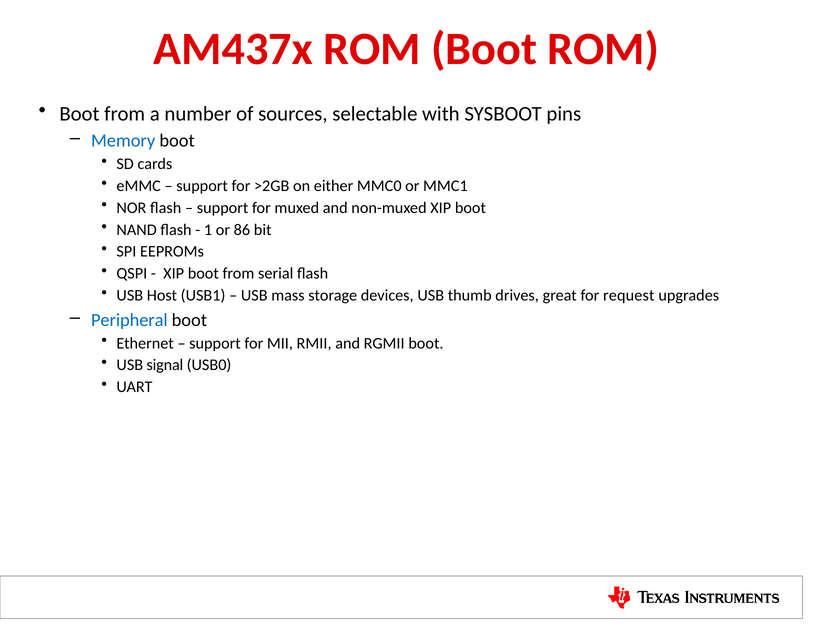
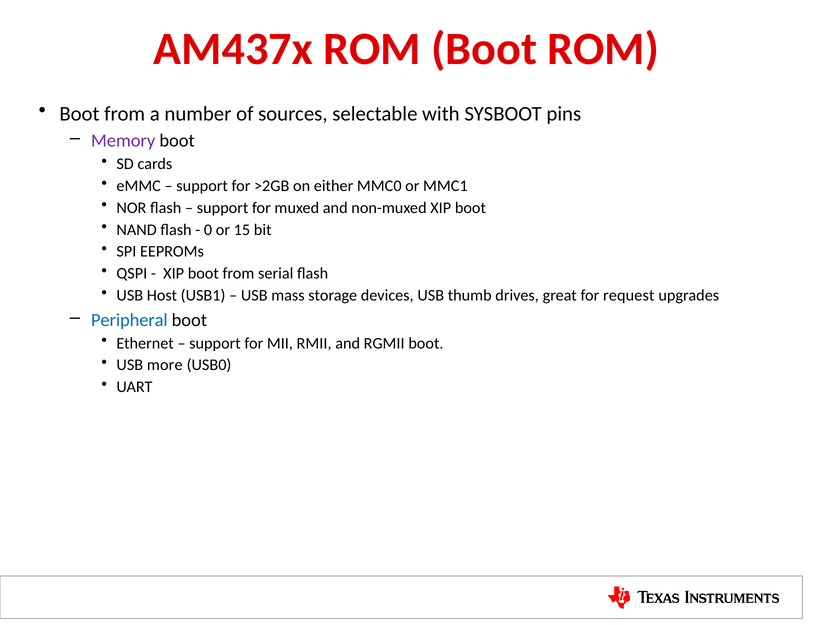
Memory colour: blue -> purple
1: 1 -> 0
86: 86 -> 15
signal: signal -> more
